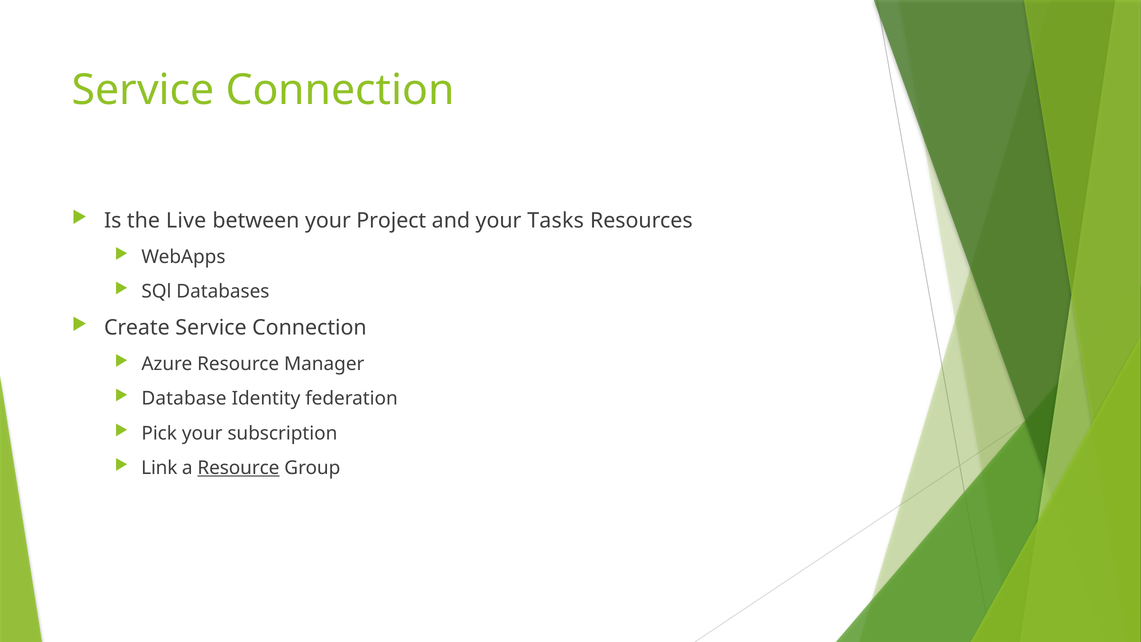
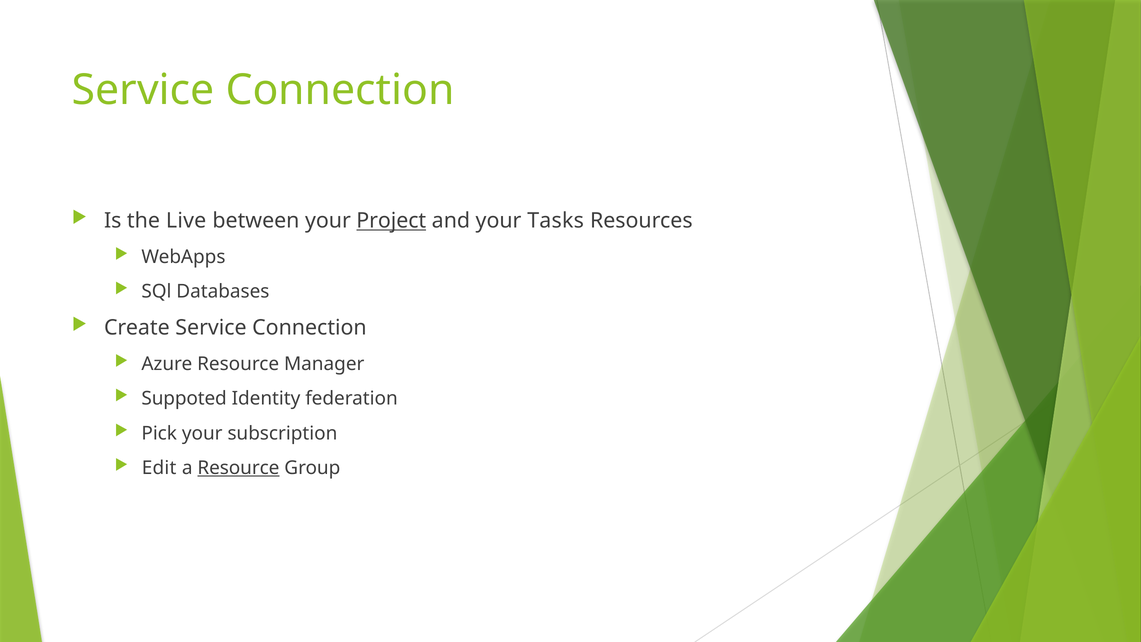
Project underline: none -> present
Database: Database -> Suppoted
Link: Link -> Edit
